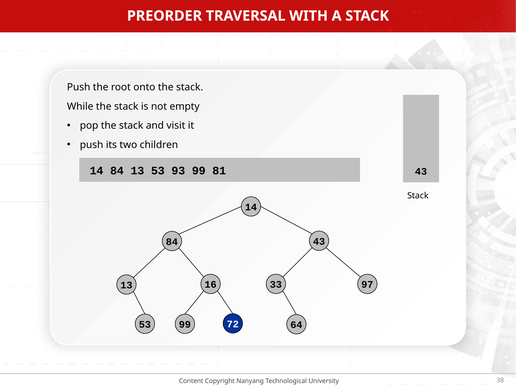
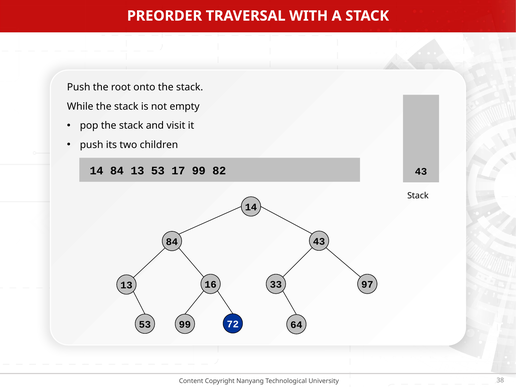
93: 93 -> 17
81: 81 -> 82
